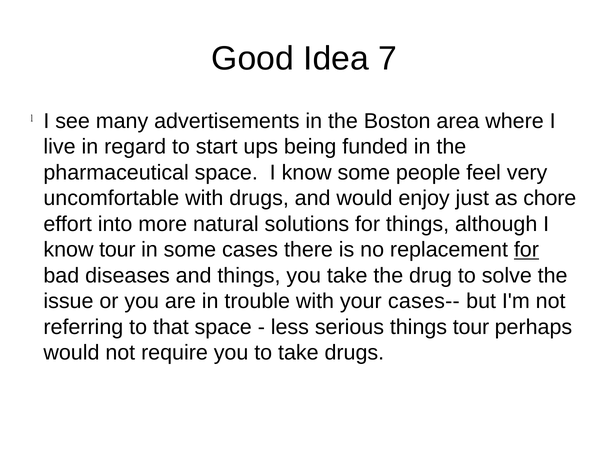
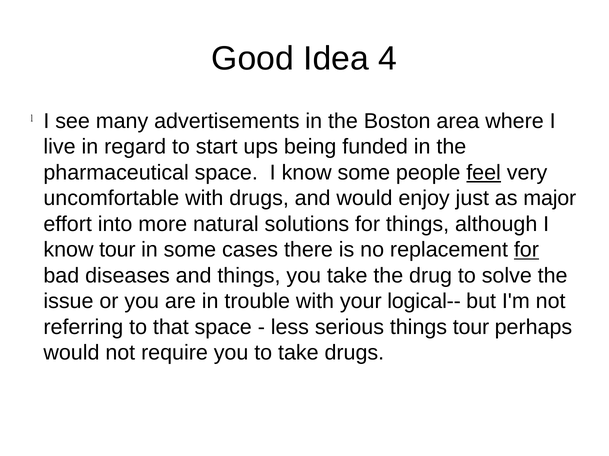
7: 7 -> 4
feel underline: none -> present
chore: chore -> major
cases--: cases-- -> logical--
